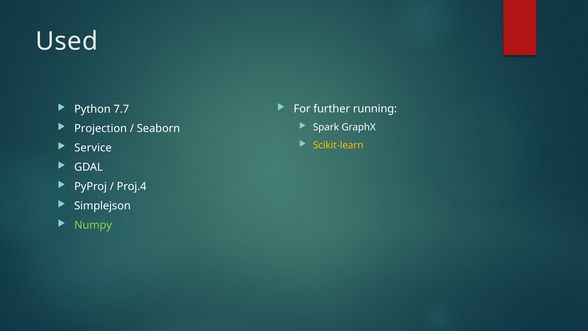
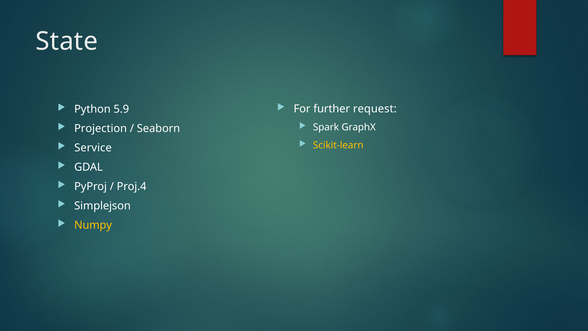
Used: Used -> State
running: running -> request
7.7: 7.7 -> 5.9
Numpy colour: light green -> yellow
